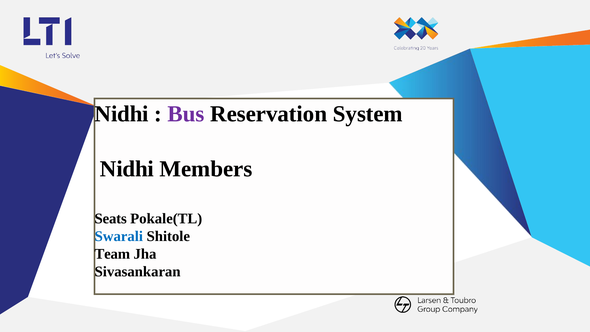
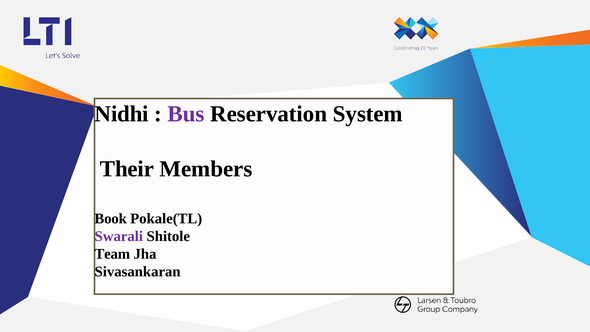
Nidhi at (127, 169): Nidhi -> Their
Seats: Seats -> Book
Swarali colour: blue -> purple
